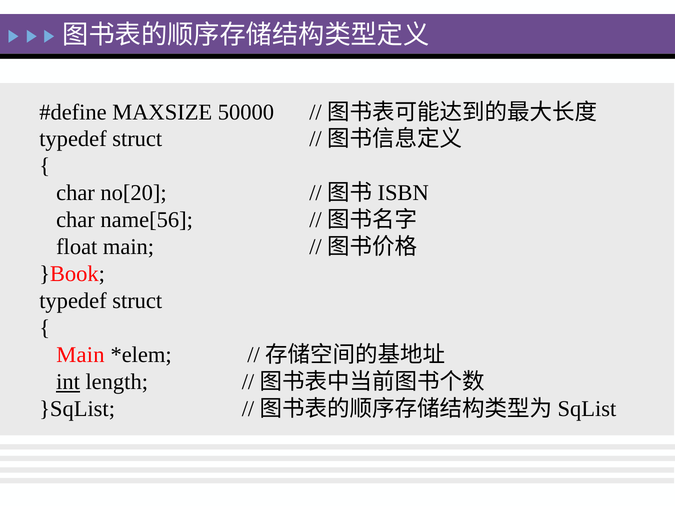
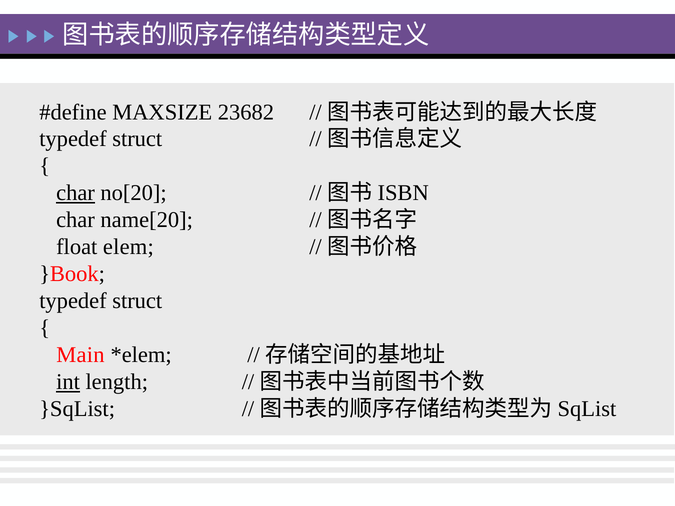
50000: 50000 -> 23682
char at (76, 193) underline: none -> present
name[56: name[56 -> name[20
float main: main -> elem
